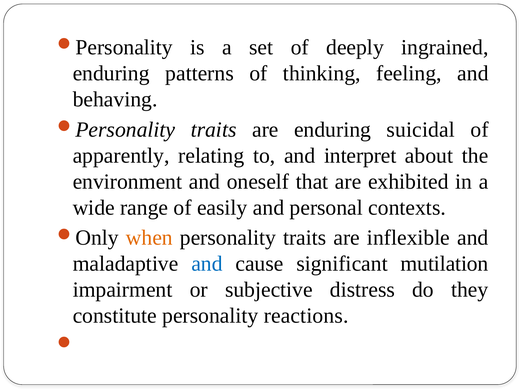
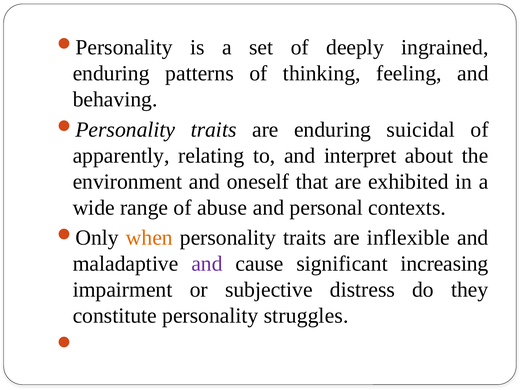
easily: easily -> abuse
and at (207, 264) colour: blue -> purple
mutilation: mutilation -> increasing
reactions: reactions -> struggles
